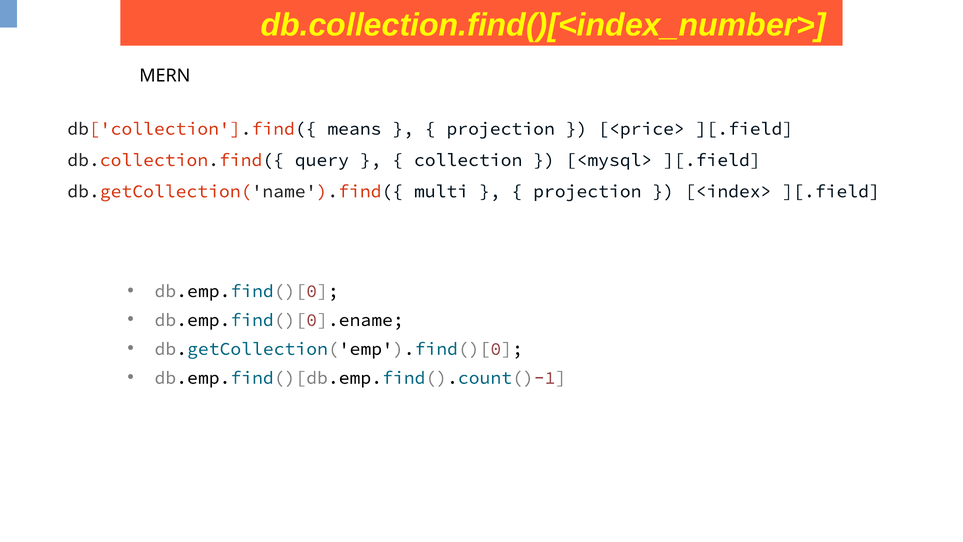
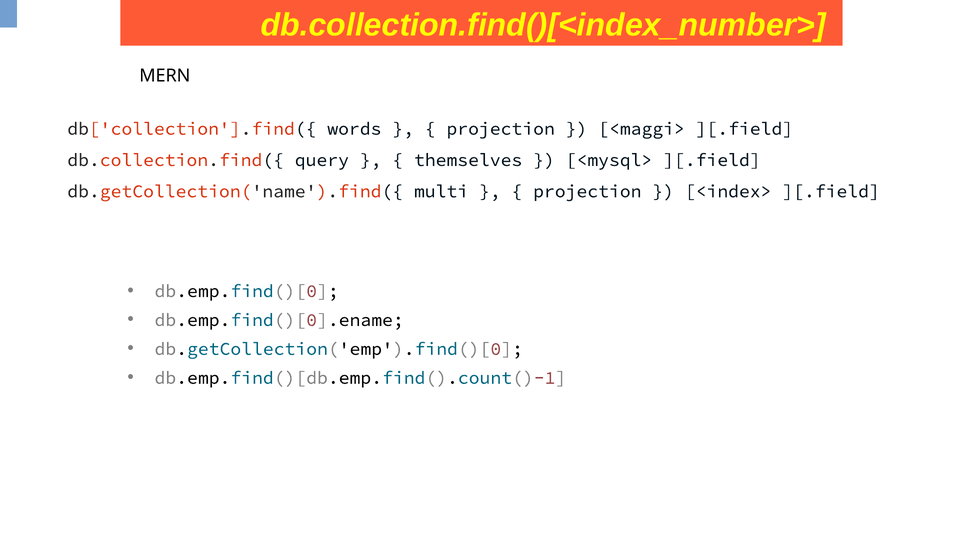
means: means -> words
<price>: <price> -> <maggi>
collection: collection -> themselves
